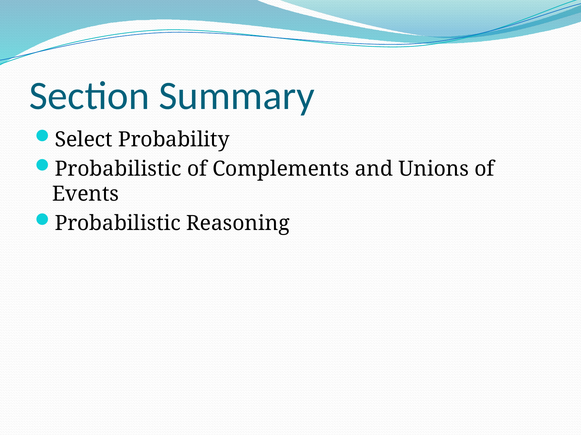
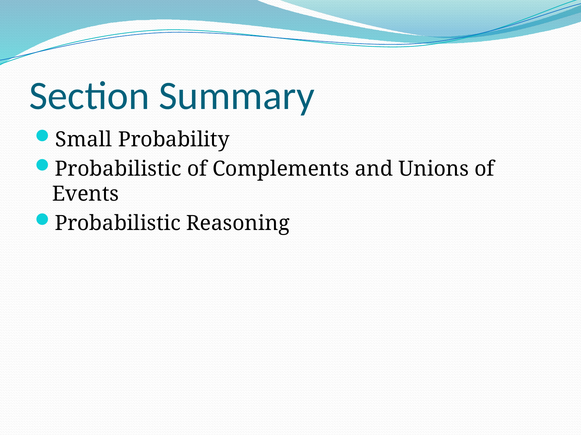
Select: Select -> Small
